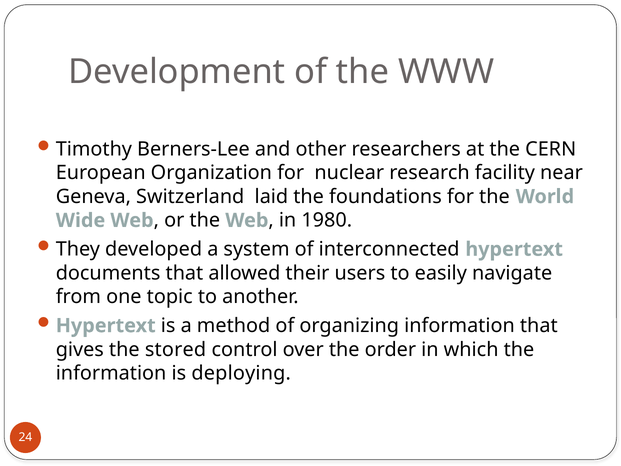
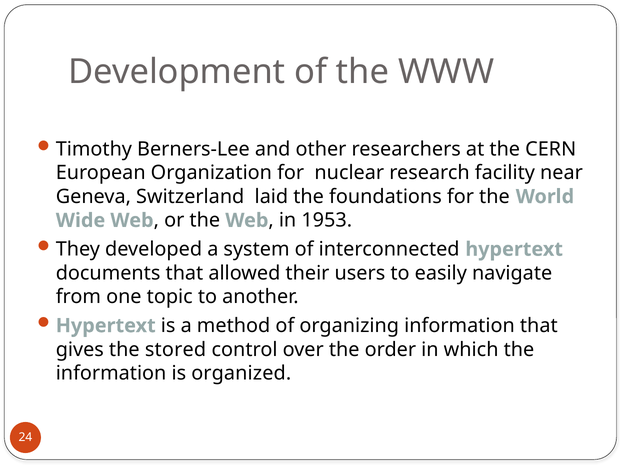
1980: 1980 -> 1953
deploying: deploying -> organized
